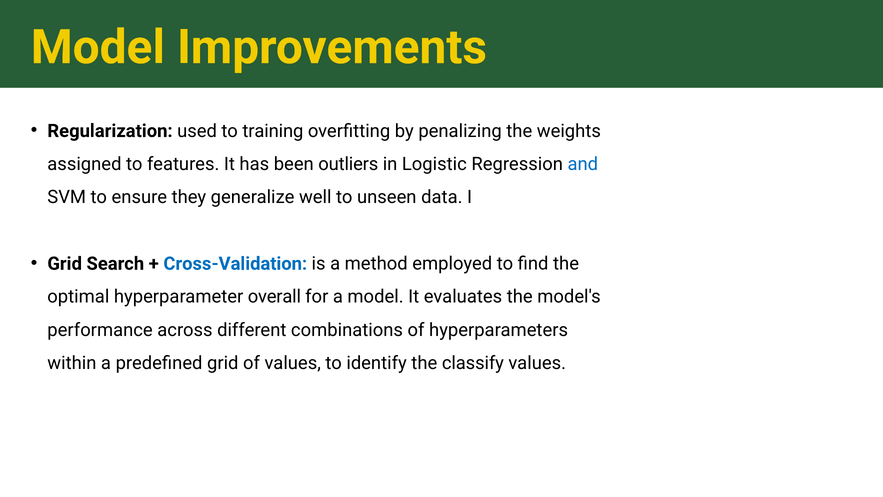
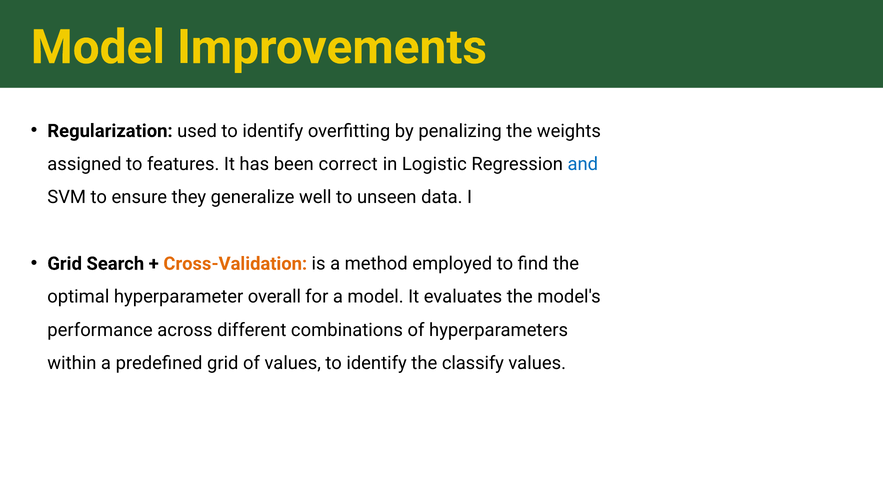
used to training: training -> identify
outliers: outliers -> correct
Cross-Validation colour: blue -> orange
